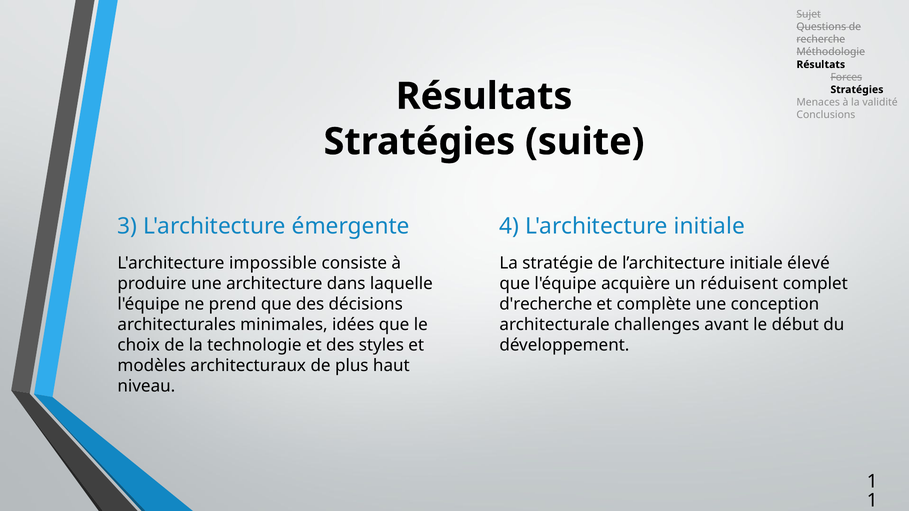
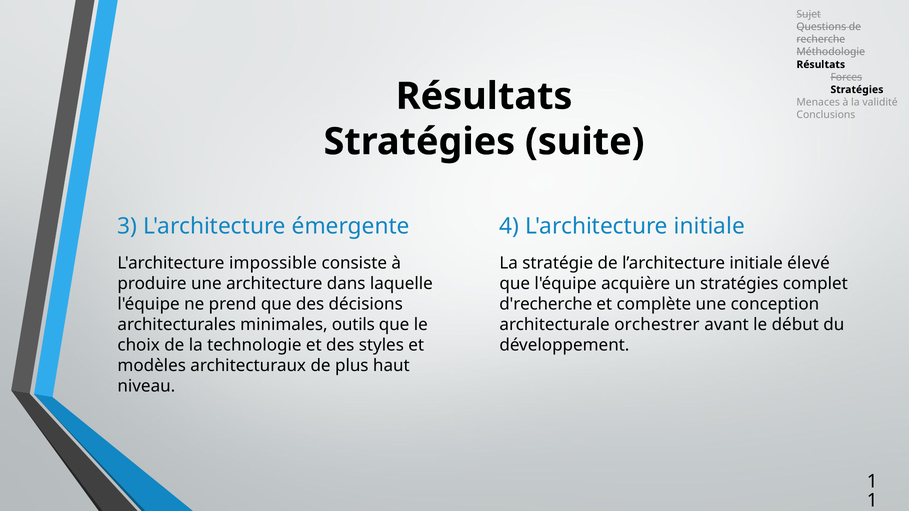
un réduisent: réduisent -> stratégies
idées: idées -> outils
challenges: challenges -> orchestrer
